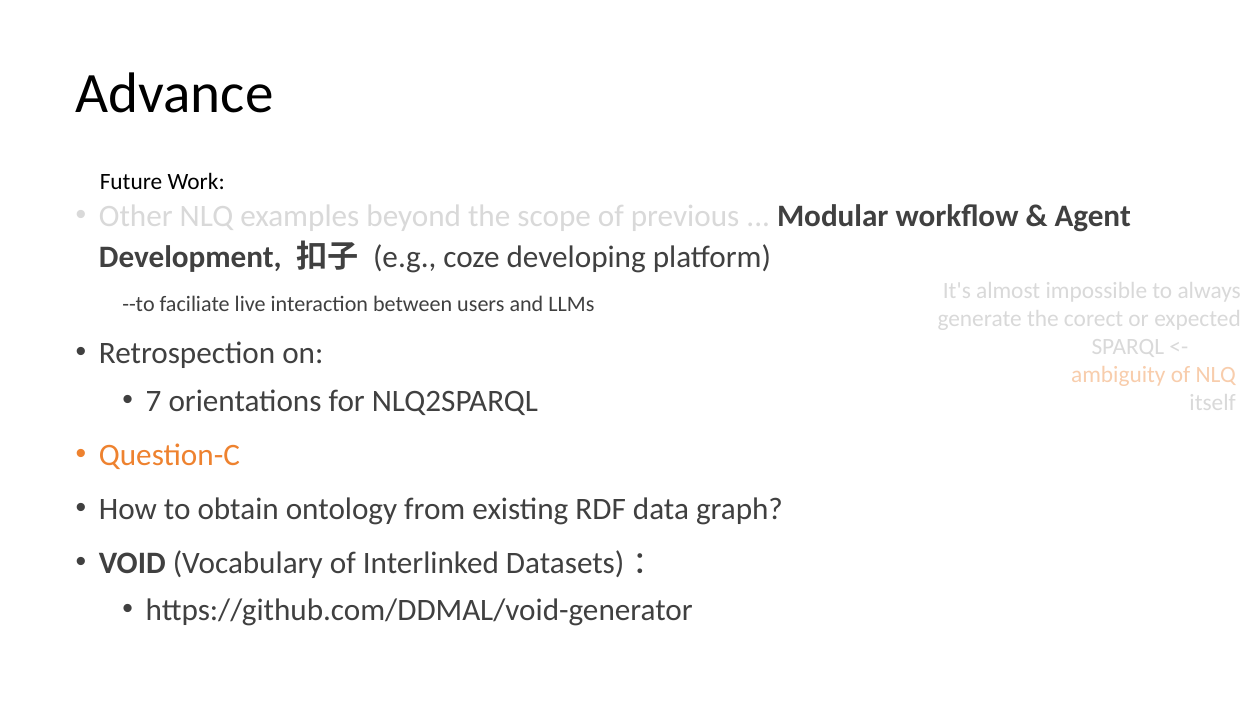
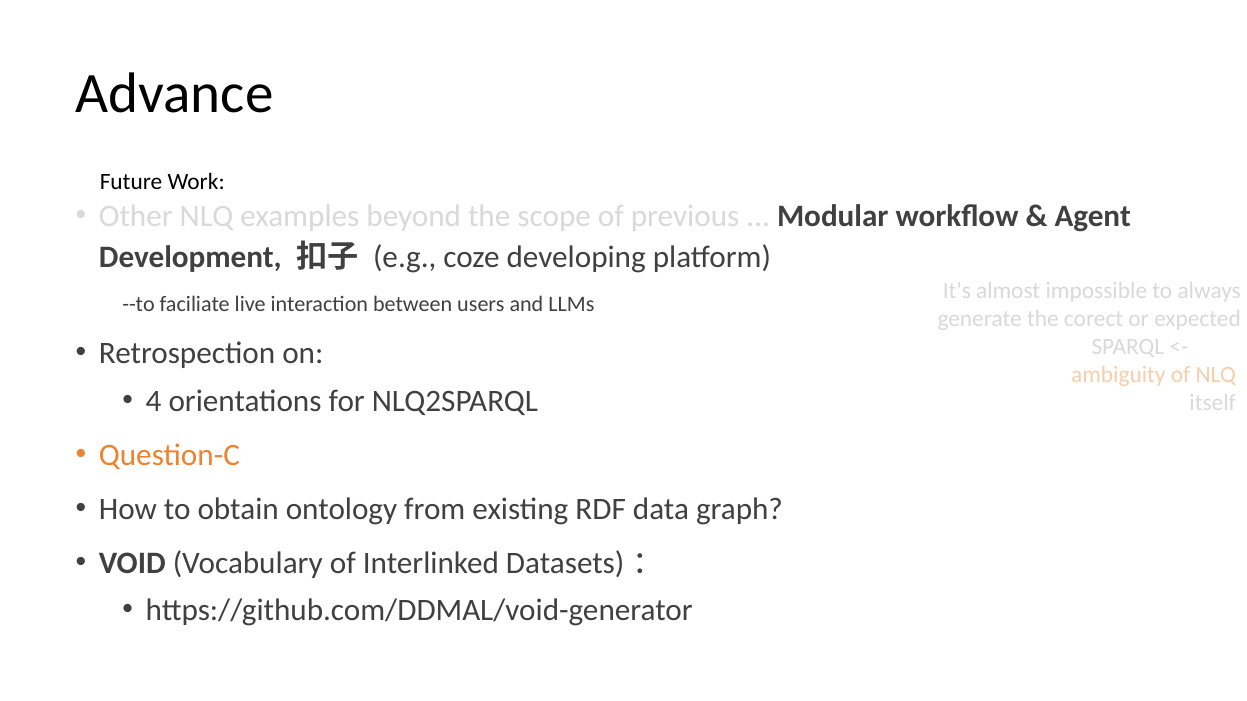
7: 7 -> 4
